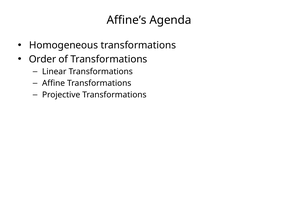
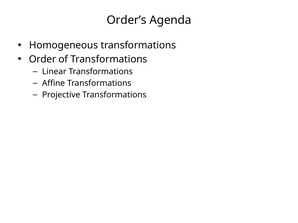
Affine’s: Affine’s -> Order’s
